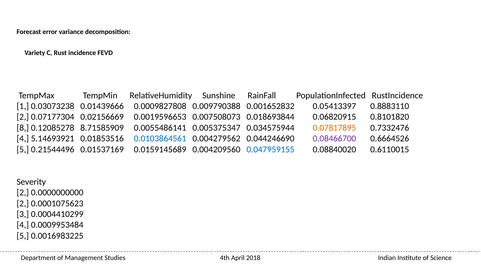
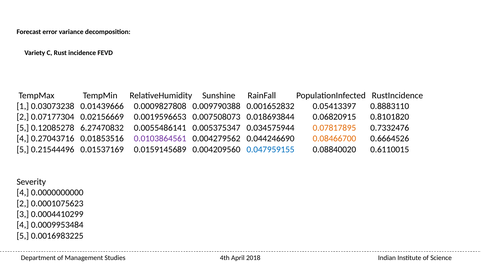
8 at (23, 128): 8 -> 5
8.71585909: 8.71585909 -> 6.27470832
5.14693921: 5.14693921 -> 0.27043716
0.0103864561 colour: blue -> purple
0.08466700 colour: purple -> orange
2 at (23, 193): 2 -> 4
